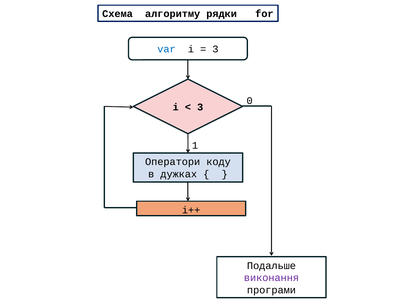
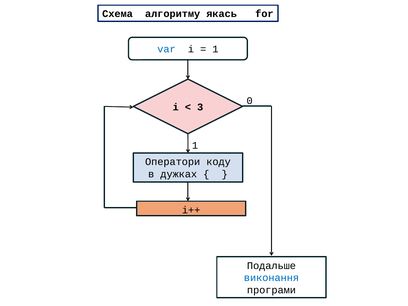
рядки: рядки -> якась
3 at (215, 49): 3 -> 1
виконання colour: purple -> blue
